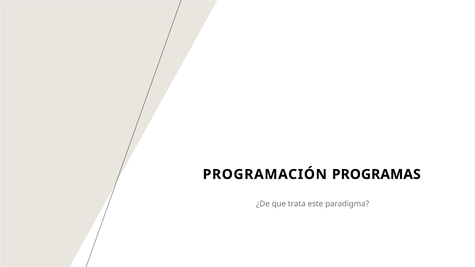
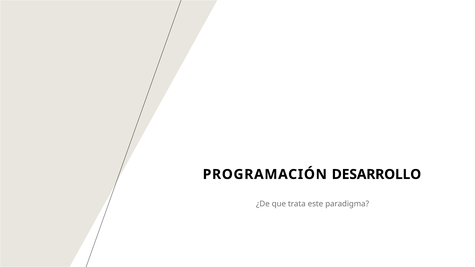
PROGRAMAS: PROGRAMAS -> DESARROLLO
